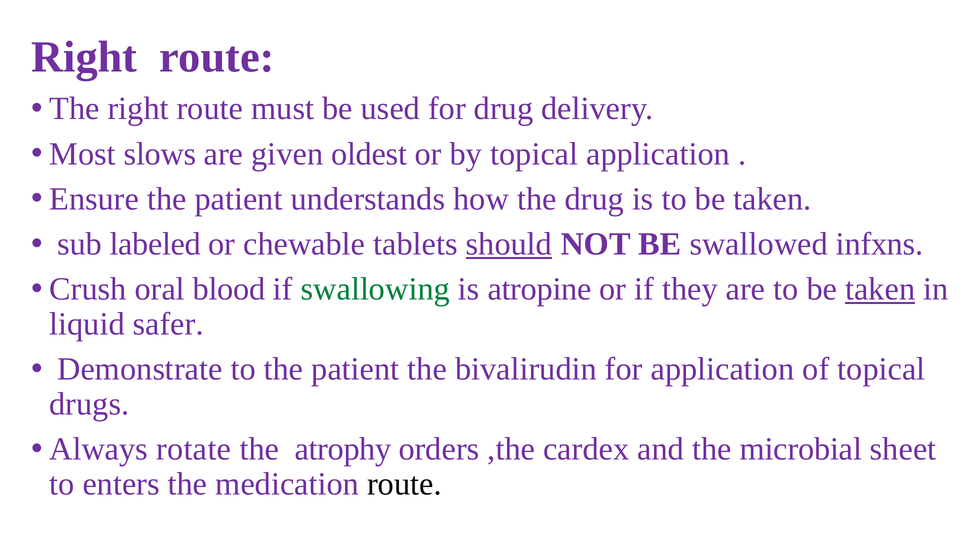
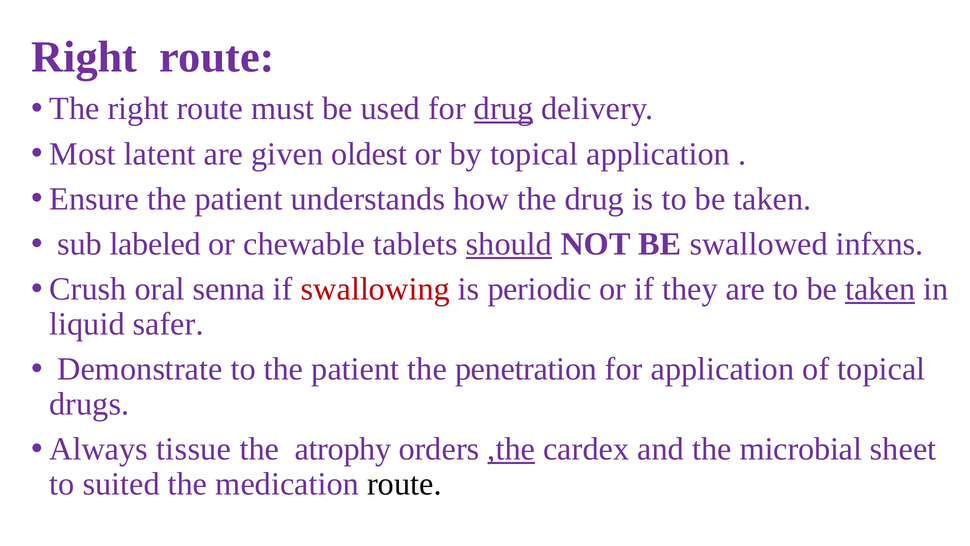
drug at (504, 109) underline: none -> present
slows: slows -> latent
blood: blood -> senna
swallowing colour: green -> red
atropine: atropine -> periodic
bivalirudin: bivalirudin -> penetration
rotate: rotate -> tissue
,the underline: none -> present
enters: enters -> suited
